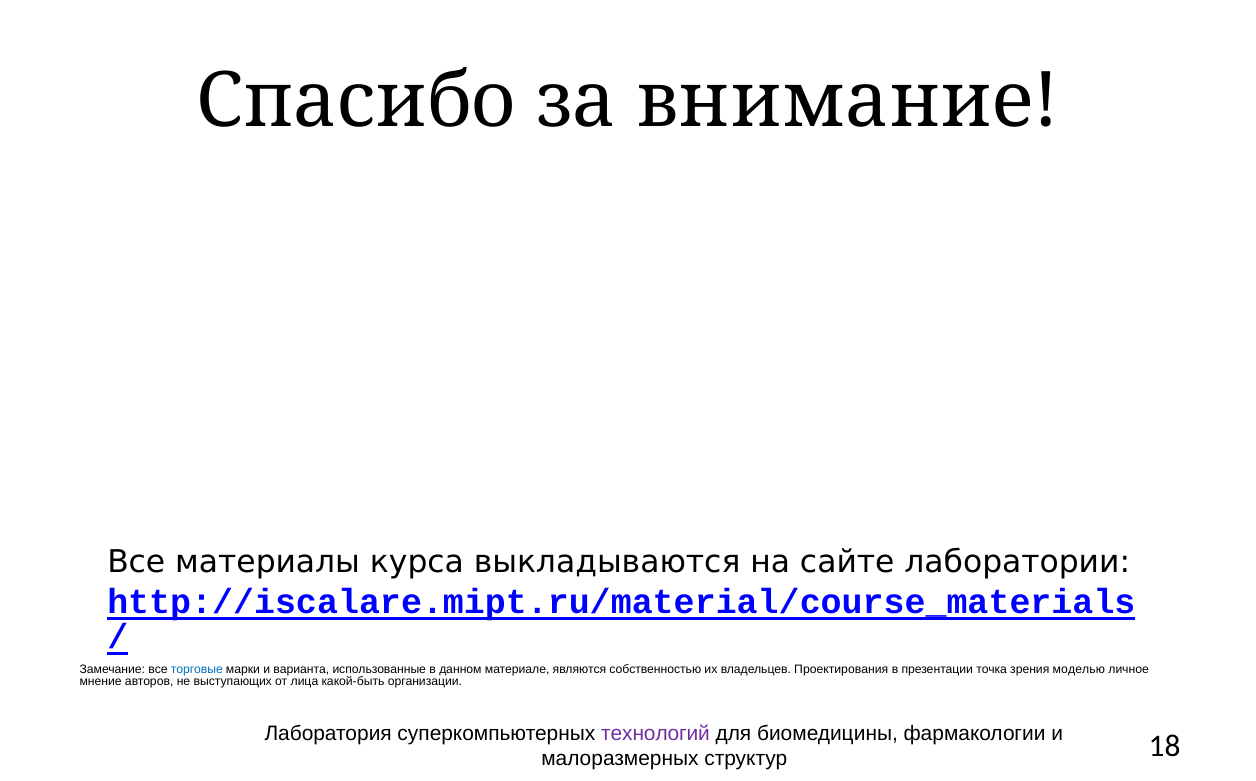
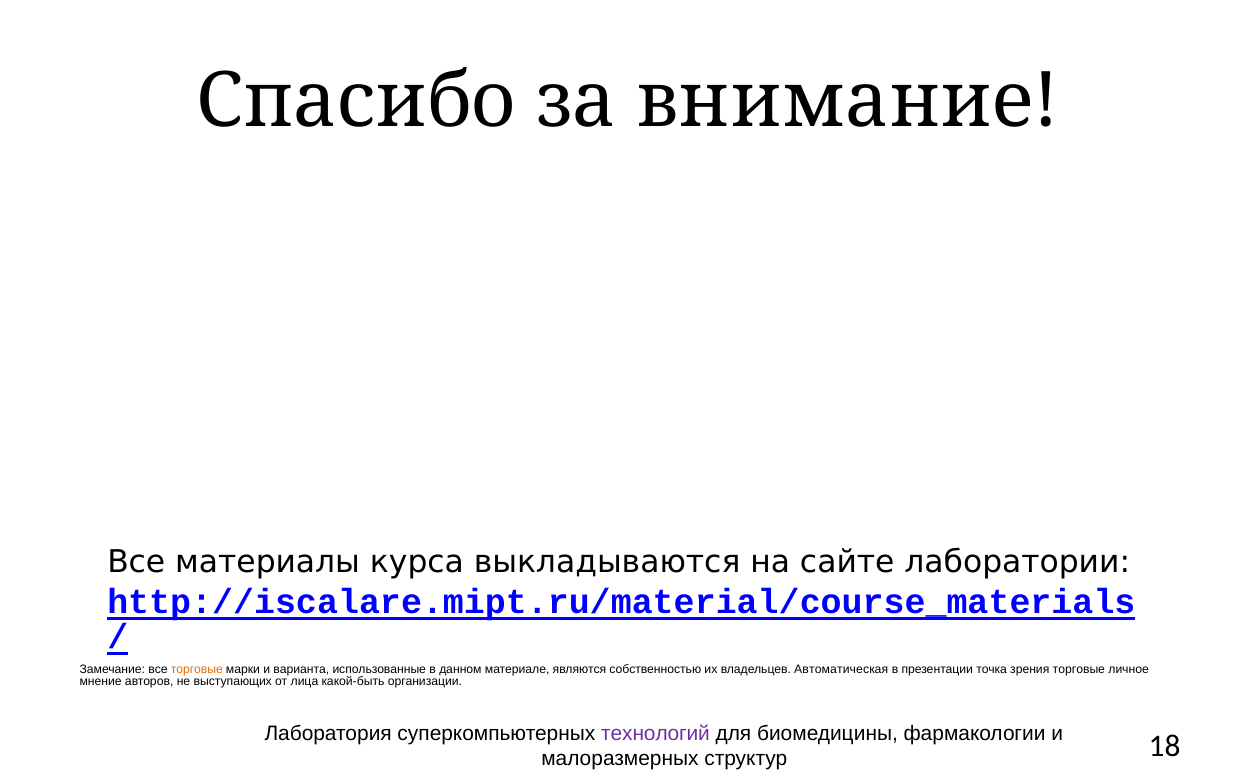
торговые at (197, 670) colour: blue -> orange
Проектирования: Проектирования -> Автоматическая
зрения моделью: моделью -> торговые
